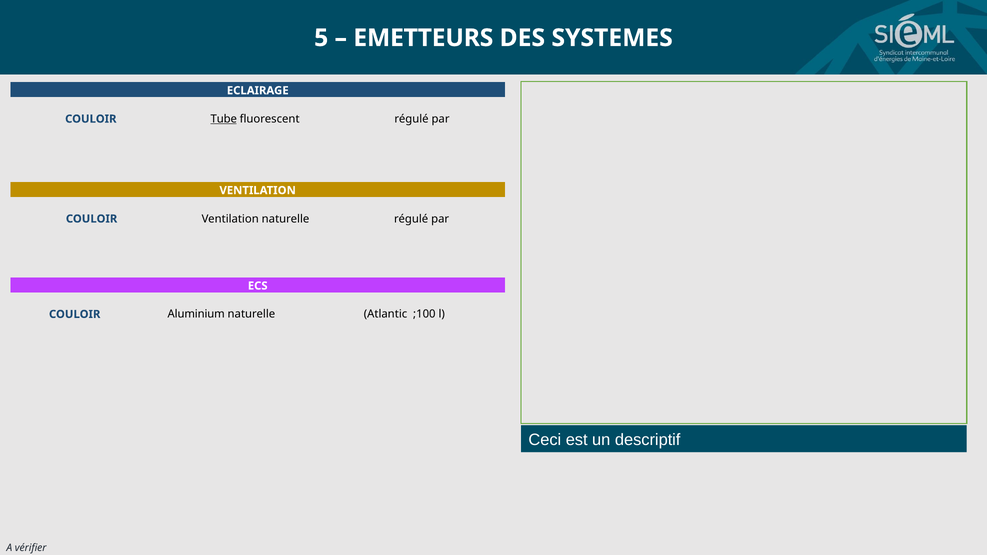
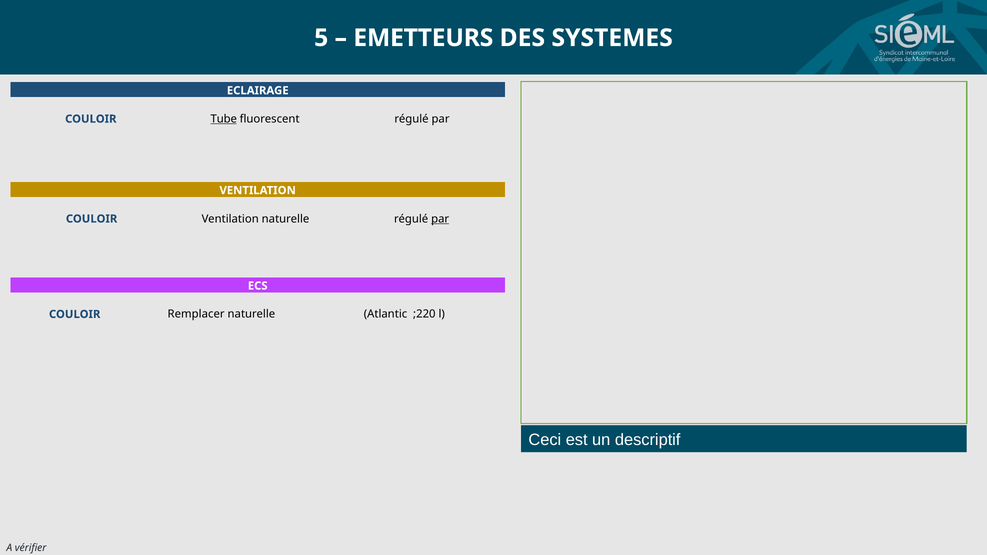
par at (440, 219) underline: none -> present
Aluminium: Aluminium -> Remplacer
;100: ;100 -> ;220
